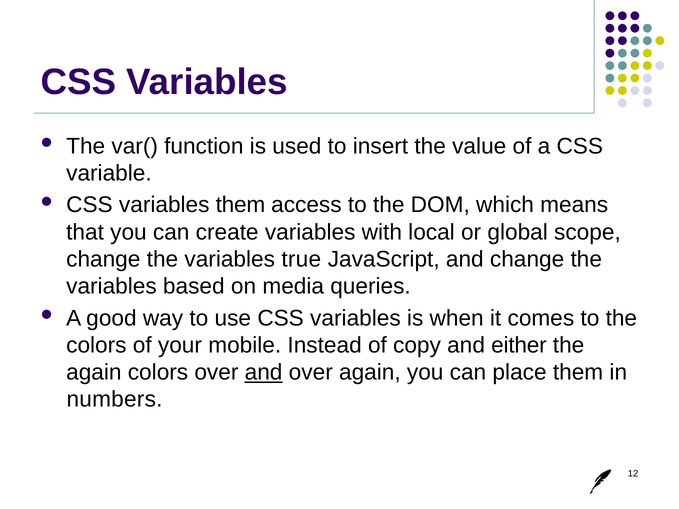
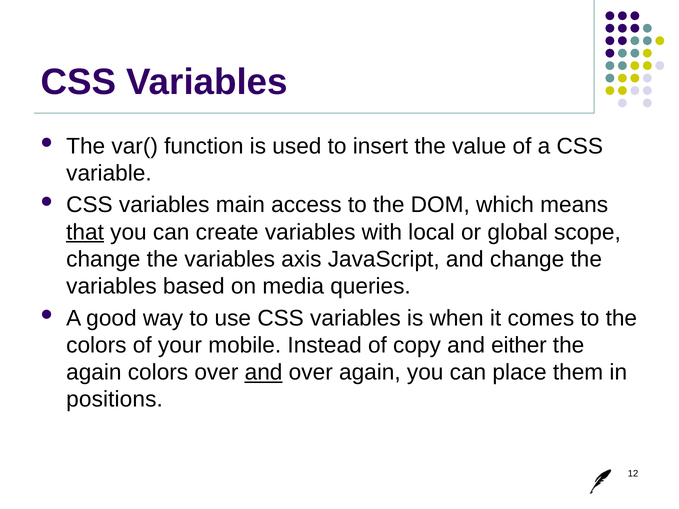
variables them: them -> main
that underline: none -> present
true: true -> axis
numbers: numbers -> positions
